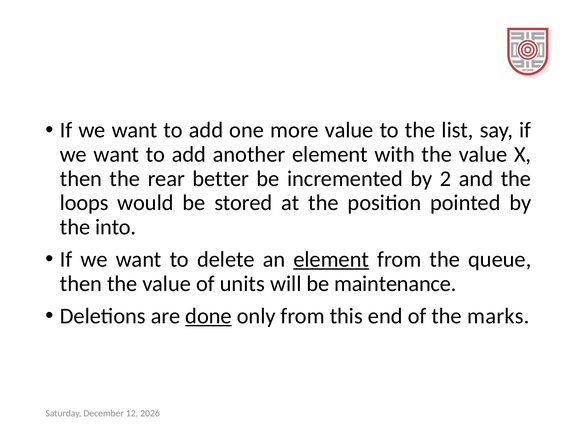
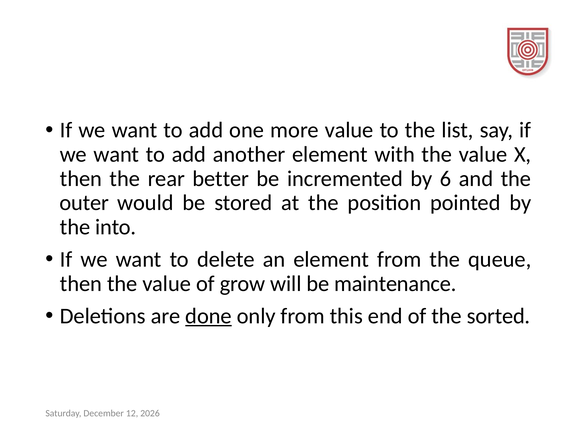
2: 2 -> 6
loops: loops -> outer
element at (331, 259) underline: present -> none
units: units -> grow
marks: marks -> sorted
